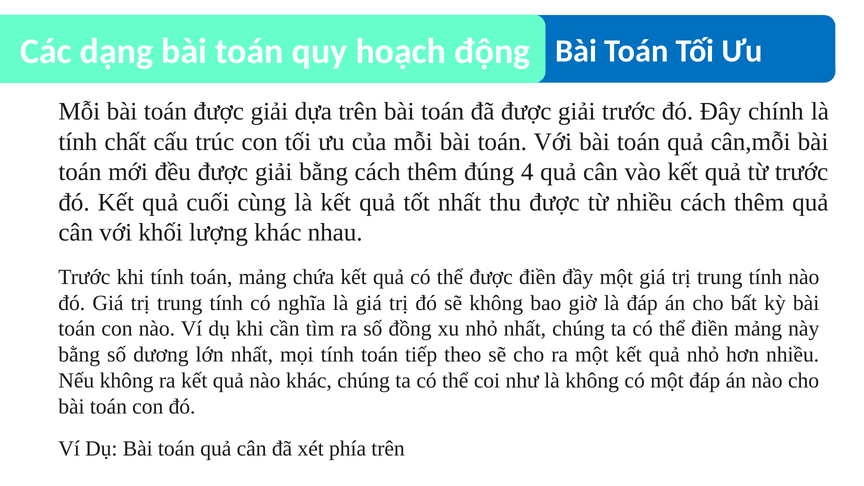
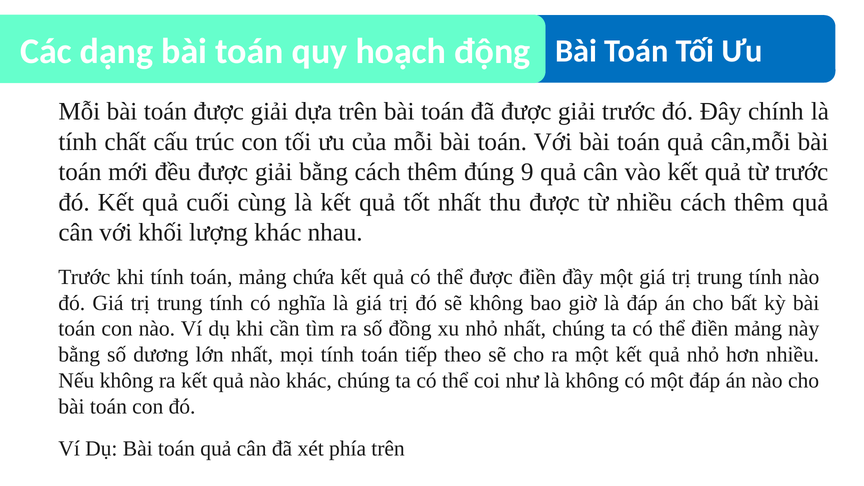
4: 4 -> 9
